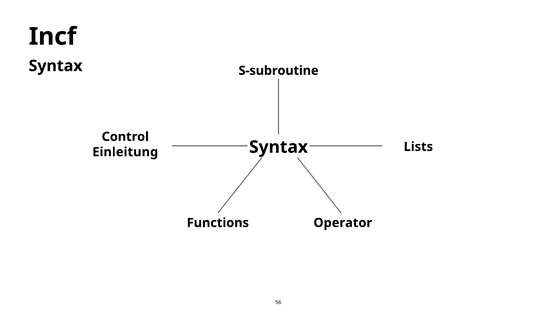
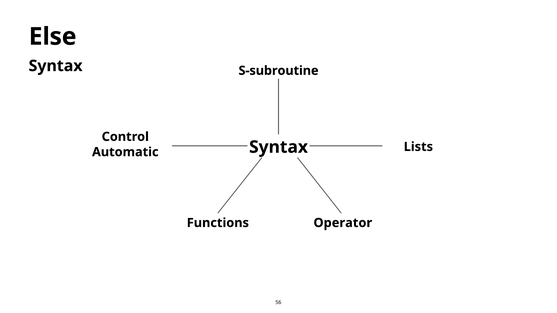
Incf: Incf -> Else
Einleitung: Einleitung -> Automatic
